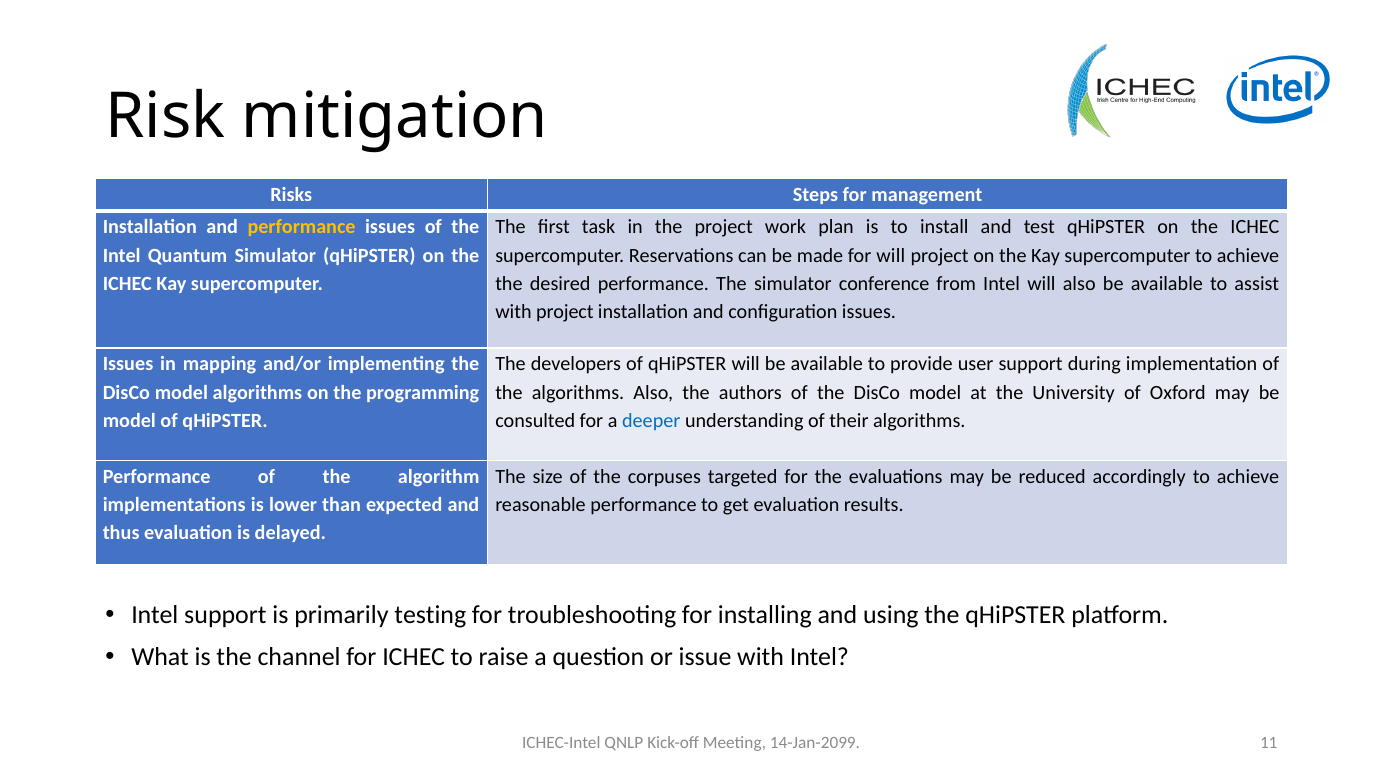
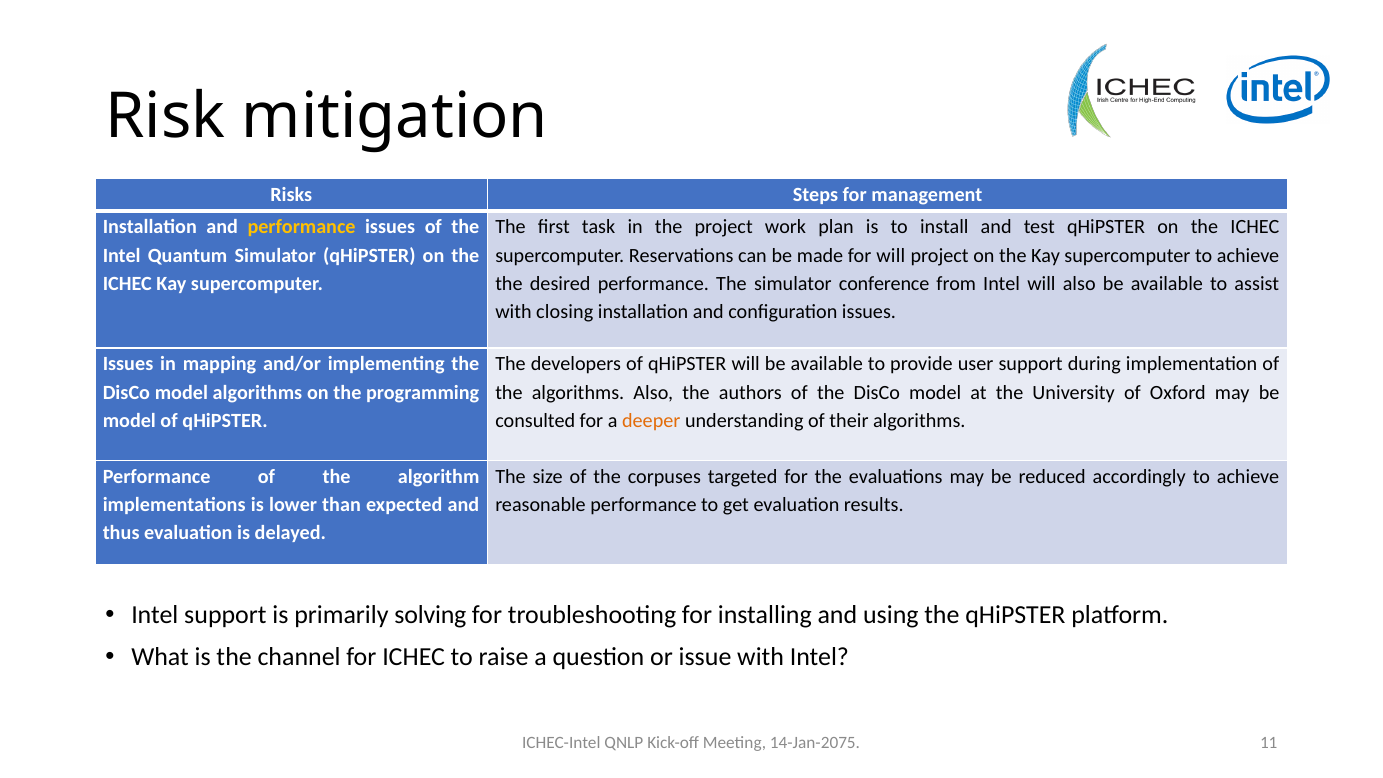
with project: project -> closing
deeper colour: blue -> orange
testing: testing -> solving
14-Jan-2099: 14-Jan-2099 -> 14-Jan-2075
